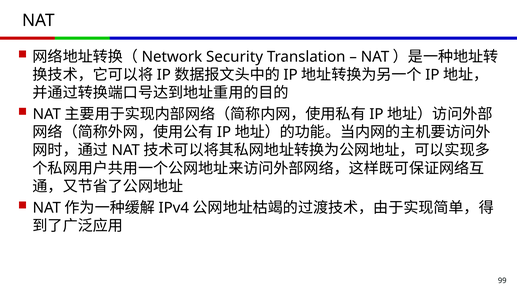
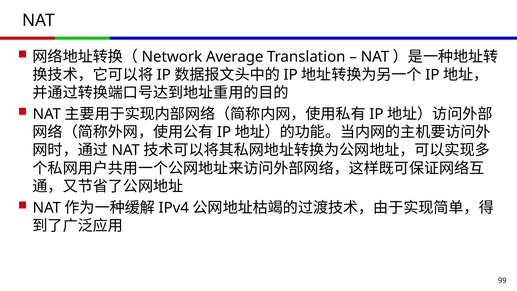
Security: Security -> Average
